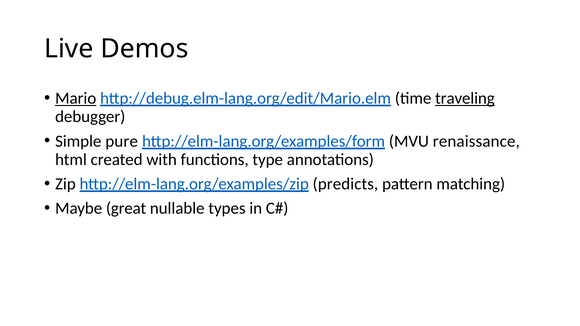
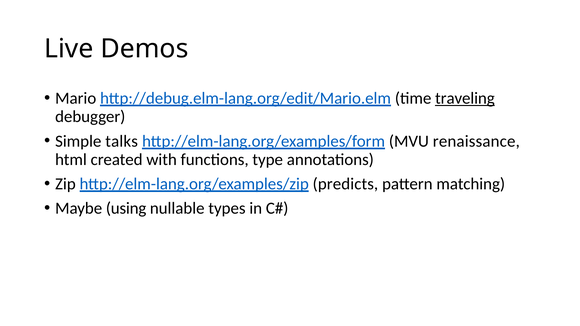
Mario underline: present -> none
pure: pure -> talks
great: great -> using
